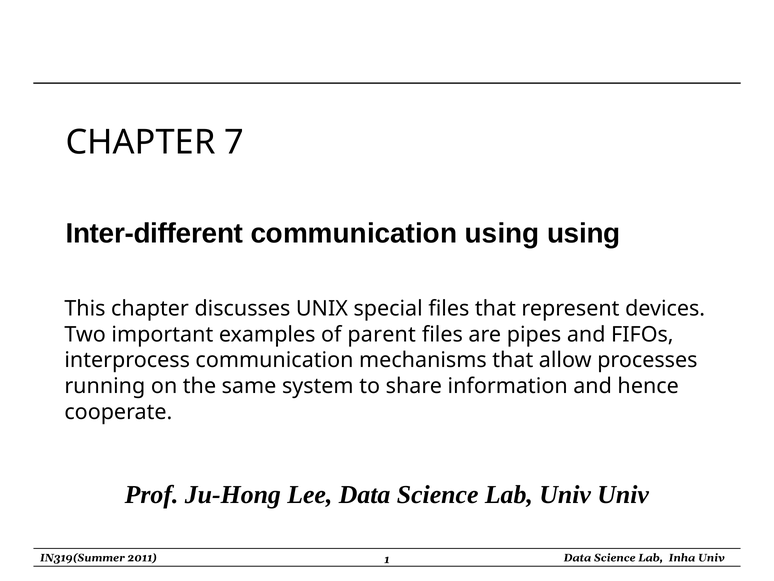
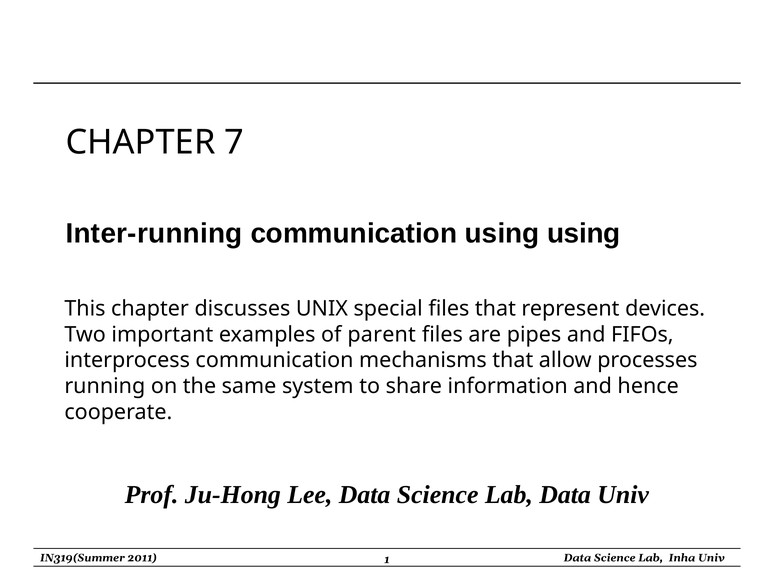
Inter-different: Inter-different -> Inter-running
Lab Univ: Univ -> Data
